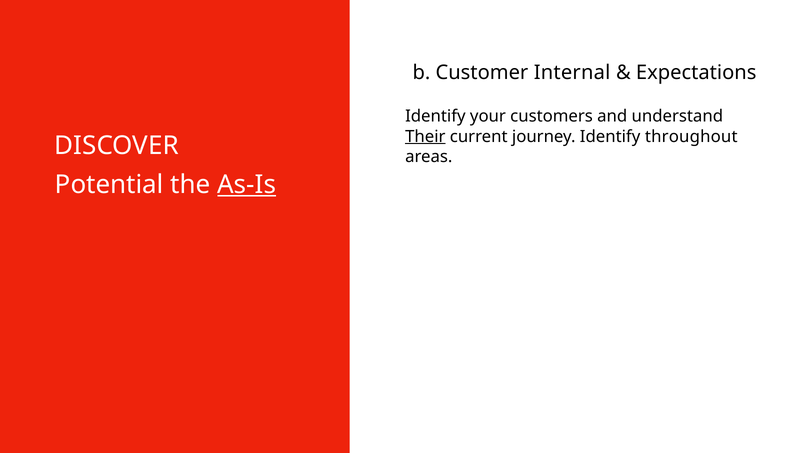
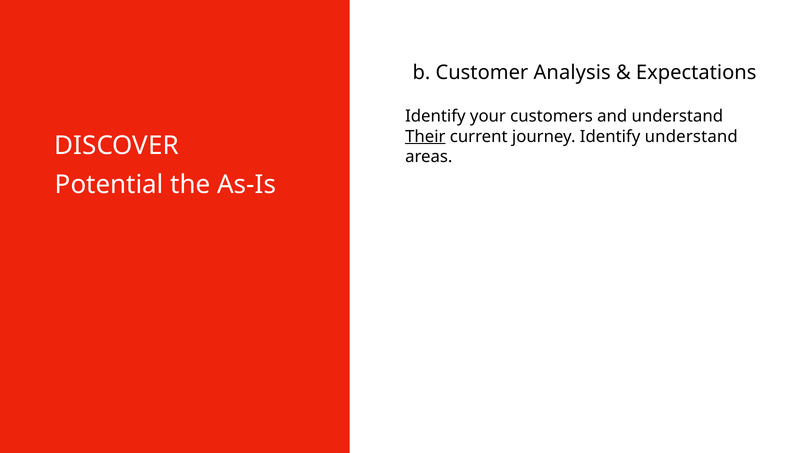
Internal: Internal -> Analysis
Identify throughout: throughout -> understand
As-Is underline: present -> none
